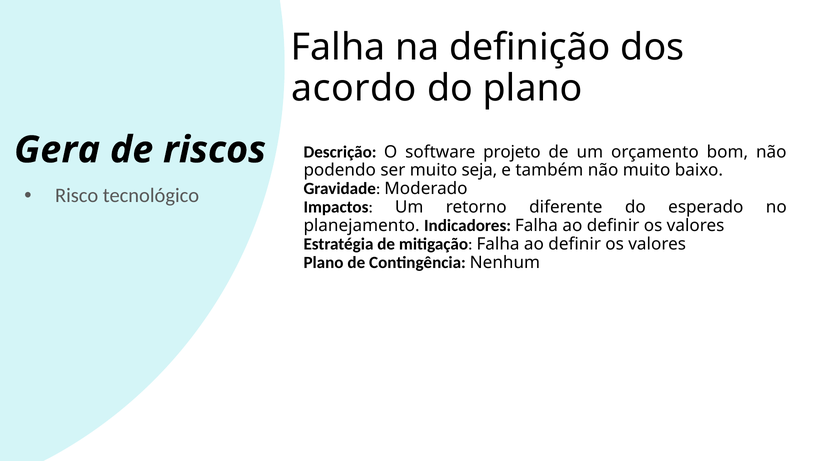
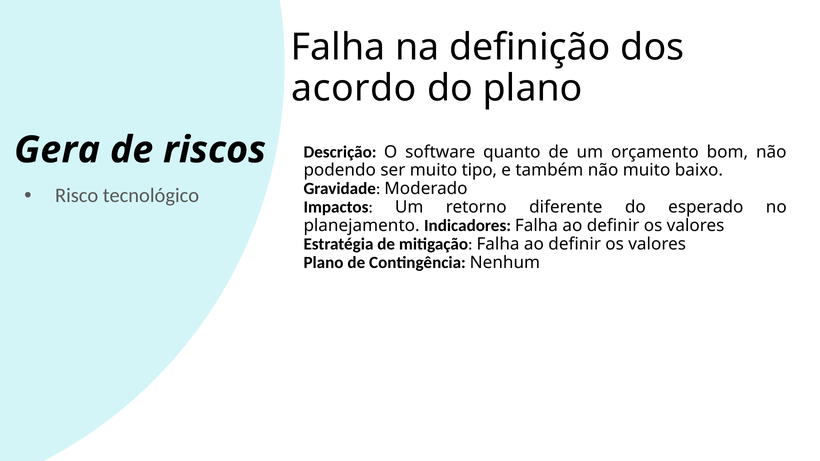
projeto: projeto -> quanto
seja: seja -> tipo
